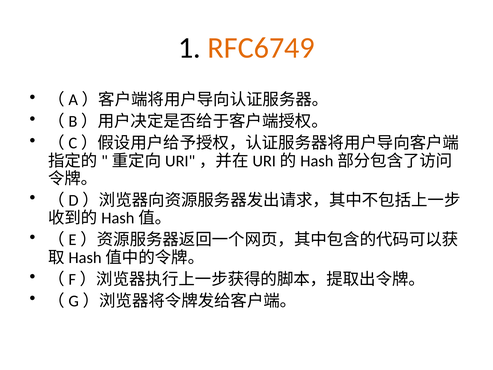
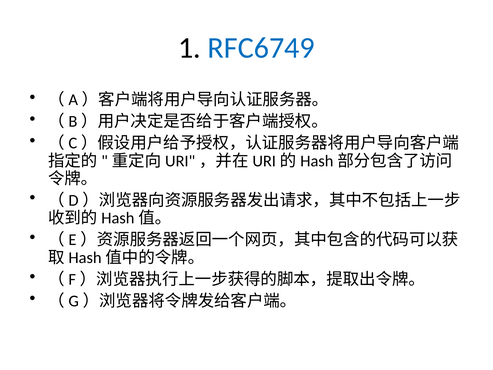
RFC6749 colour: orange -> blue
